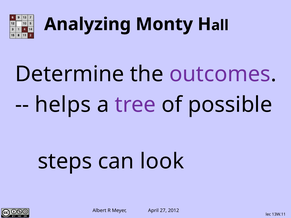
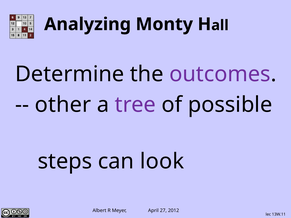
helps: helps -> other
